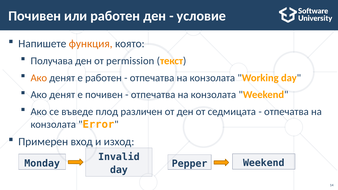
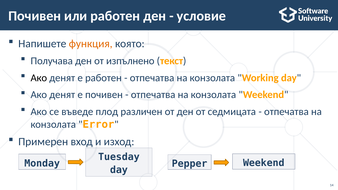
permission: permission -> изпълнено
Ако at (39, 78) colour: orange -> black
Invalid: Invalid -> Tuesday
